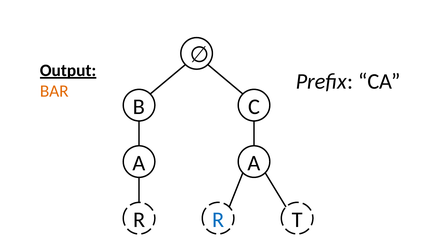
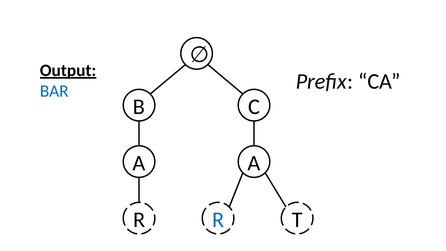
BAR colour: orange -> blue
